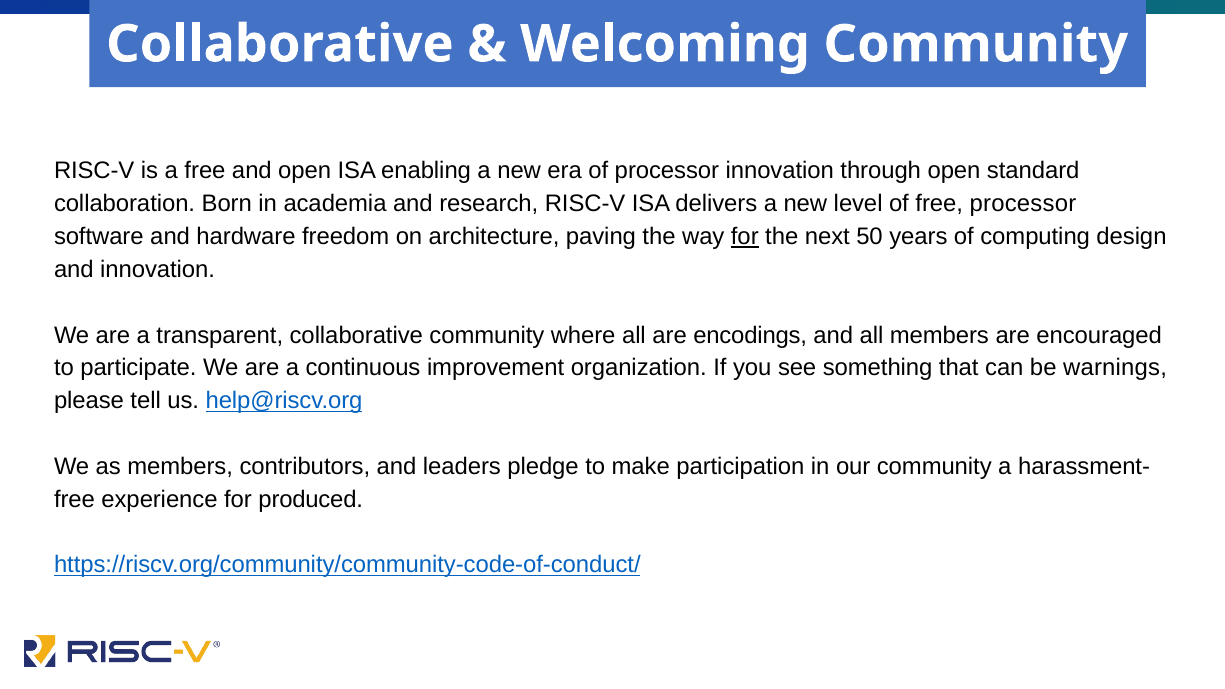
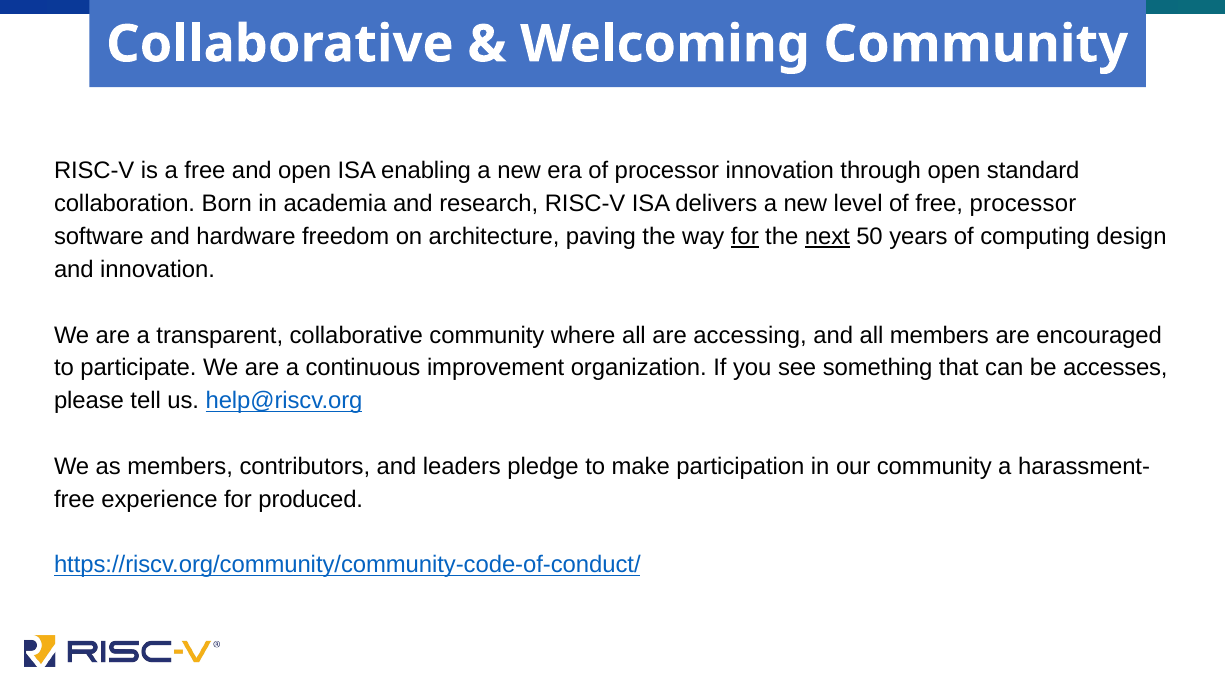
next underline: none -> present
encodings: encodings -> accessing
warnings: warnings -> accesses
